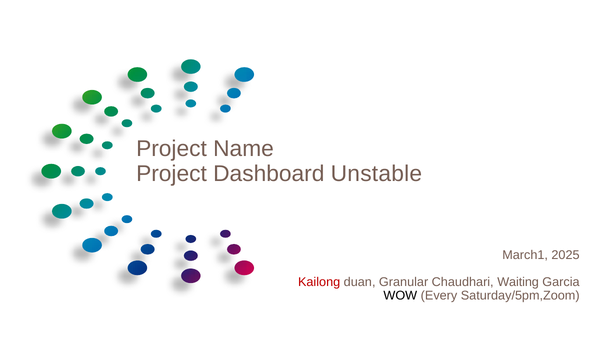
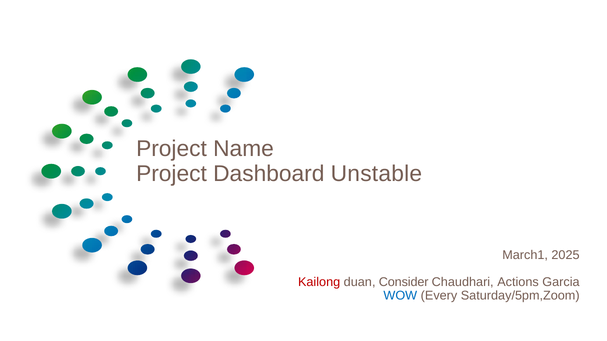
Granular: Granular -> Consider
Waiting: Waiting -> Actions
WOW colour: black -> blue
